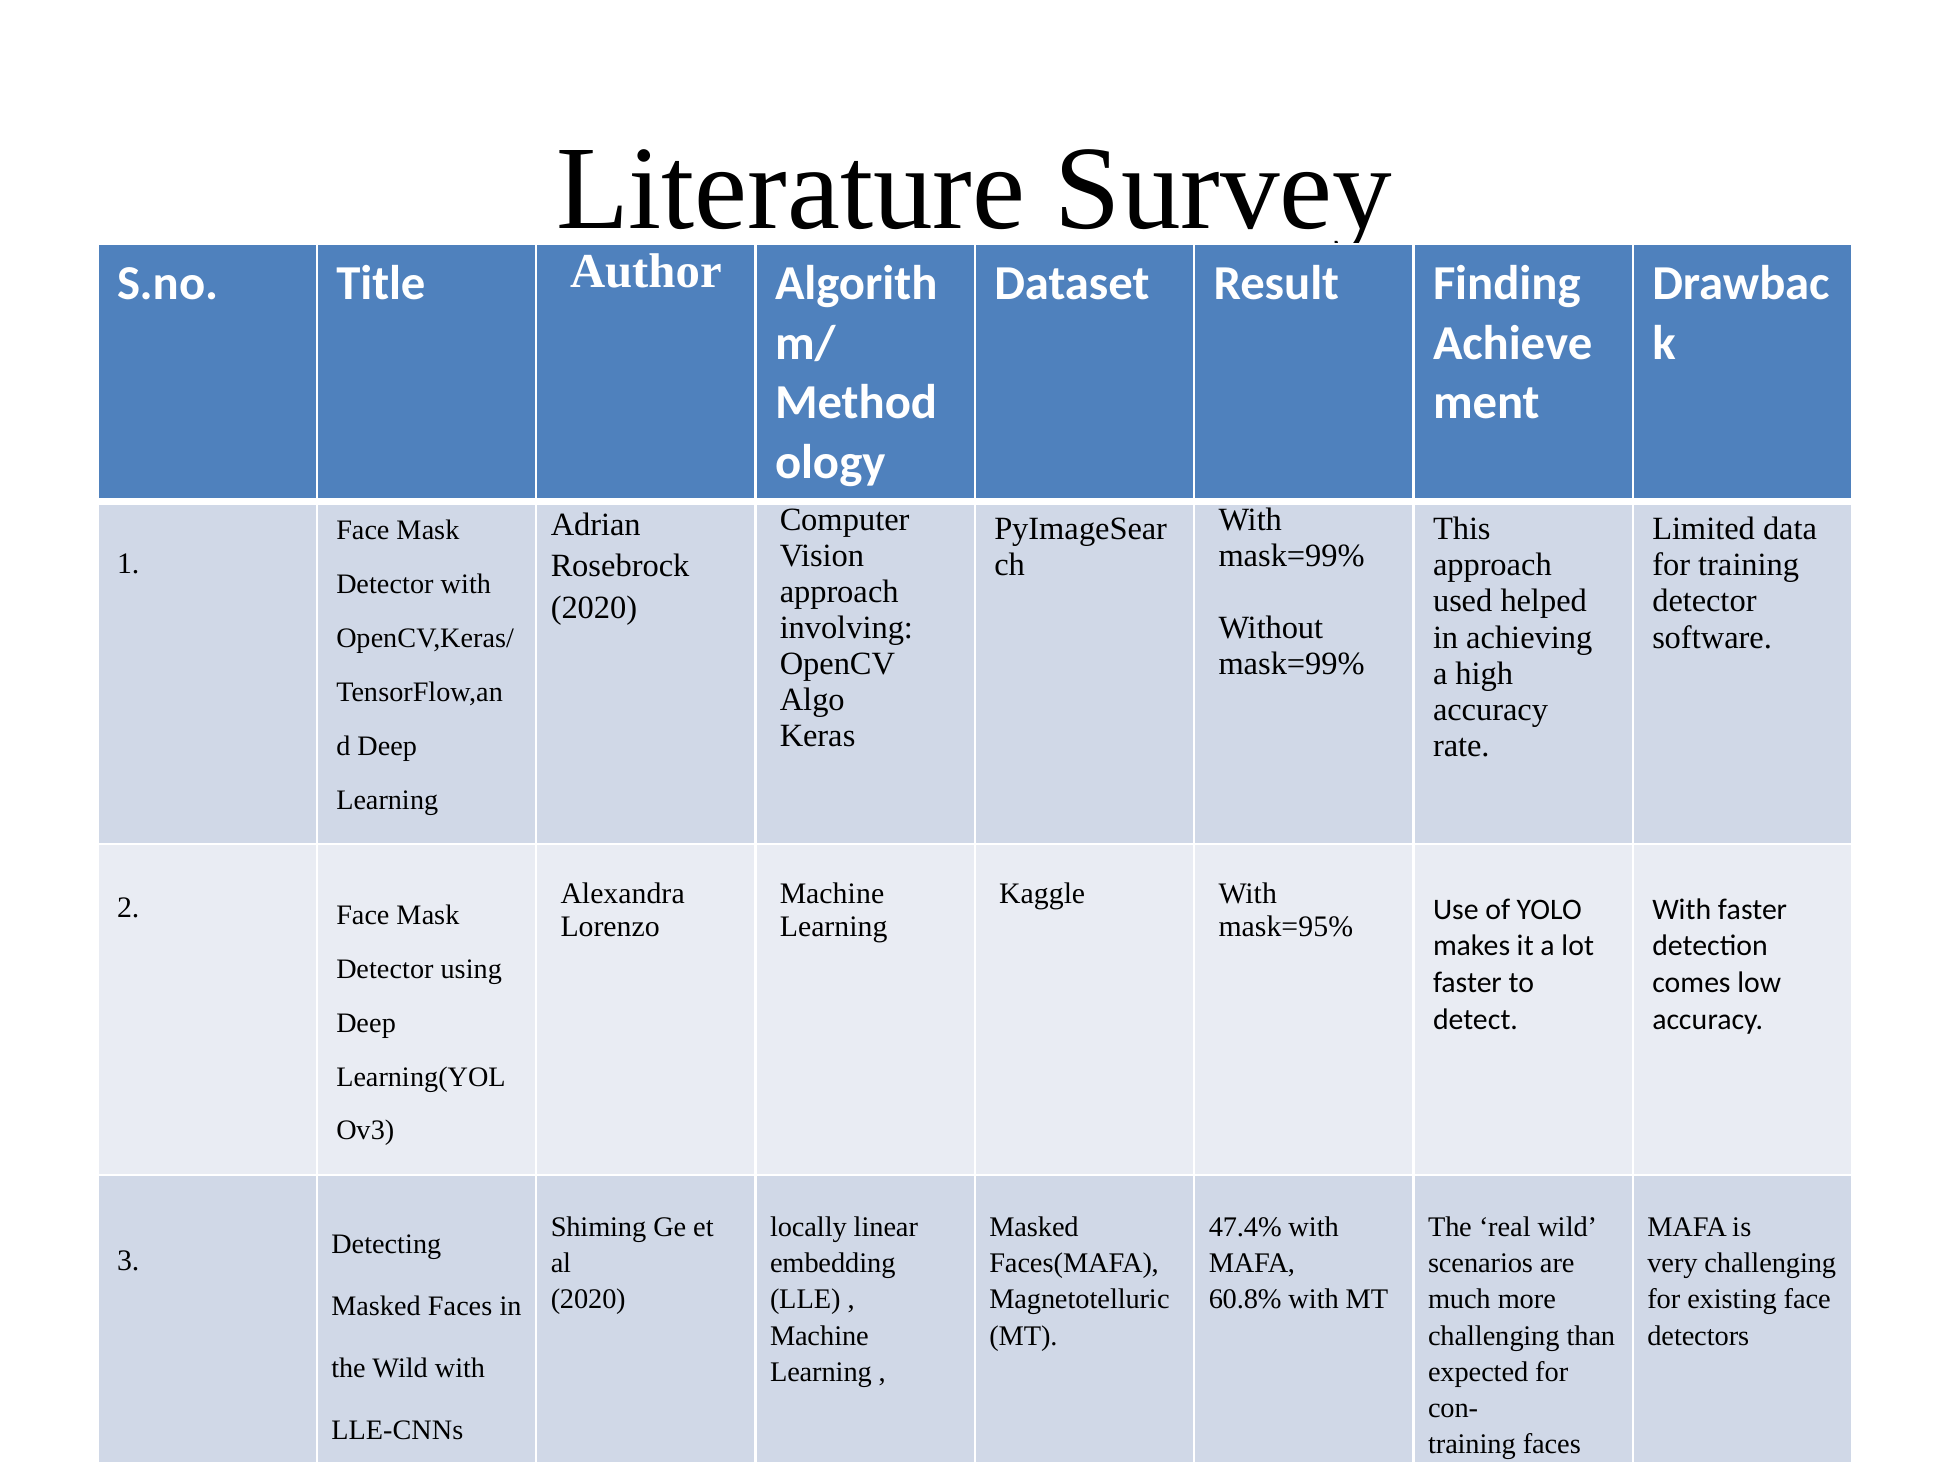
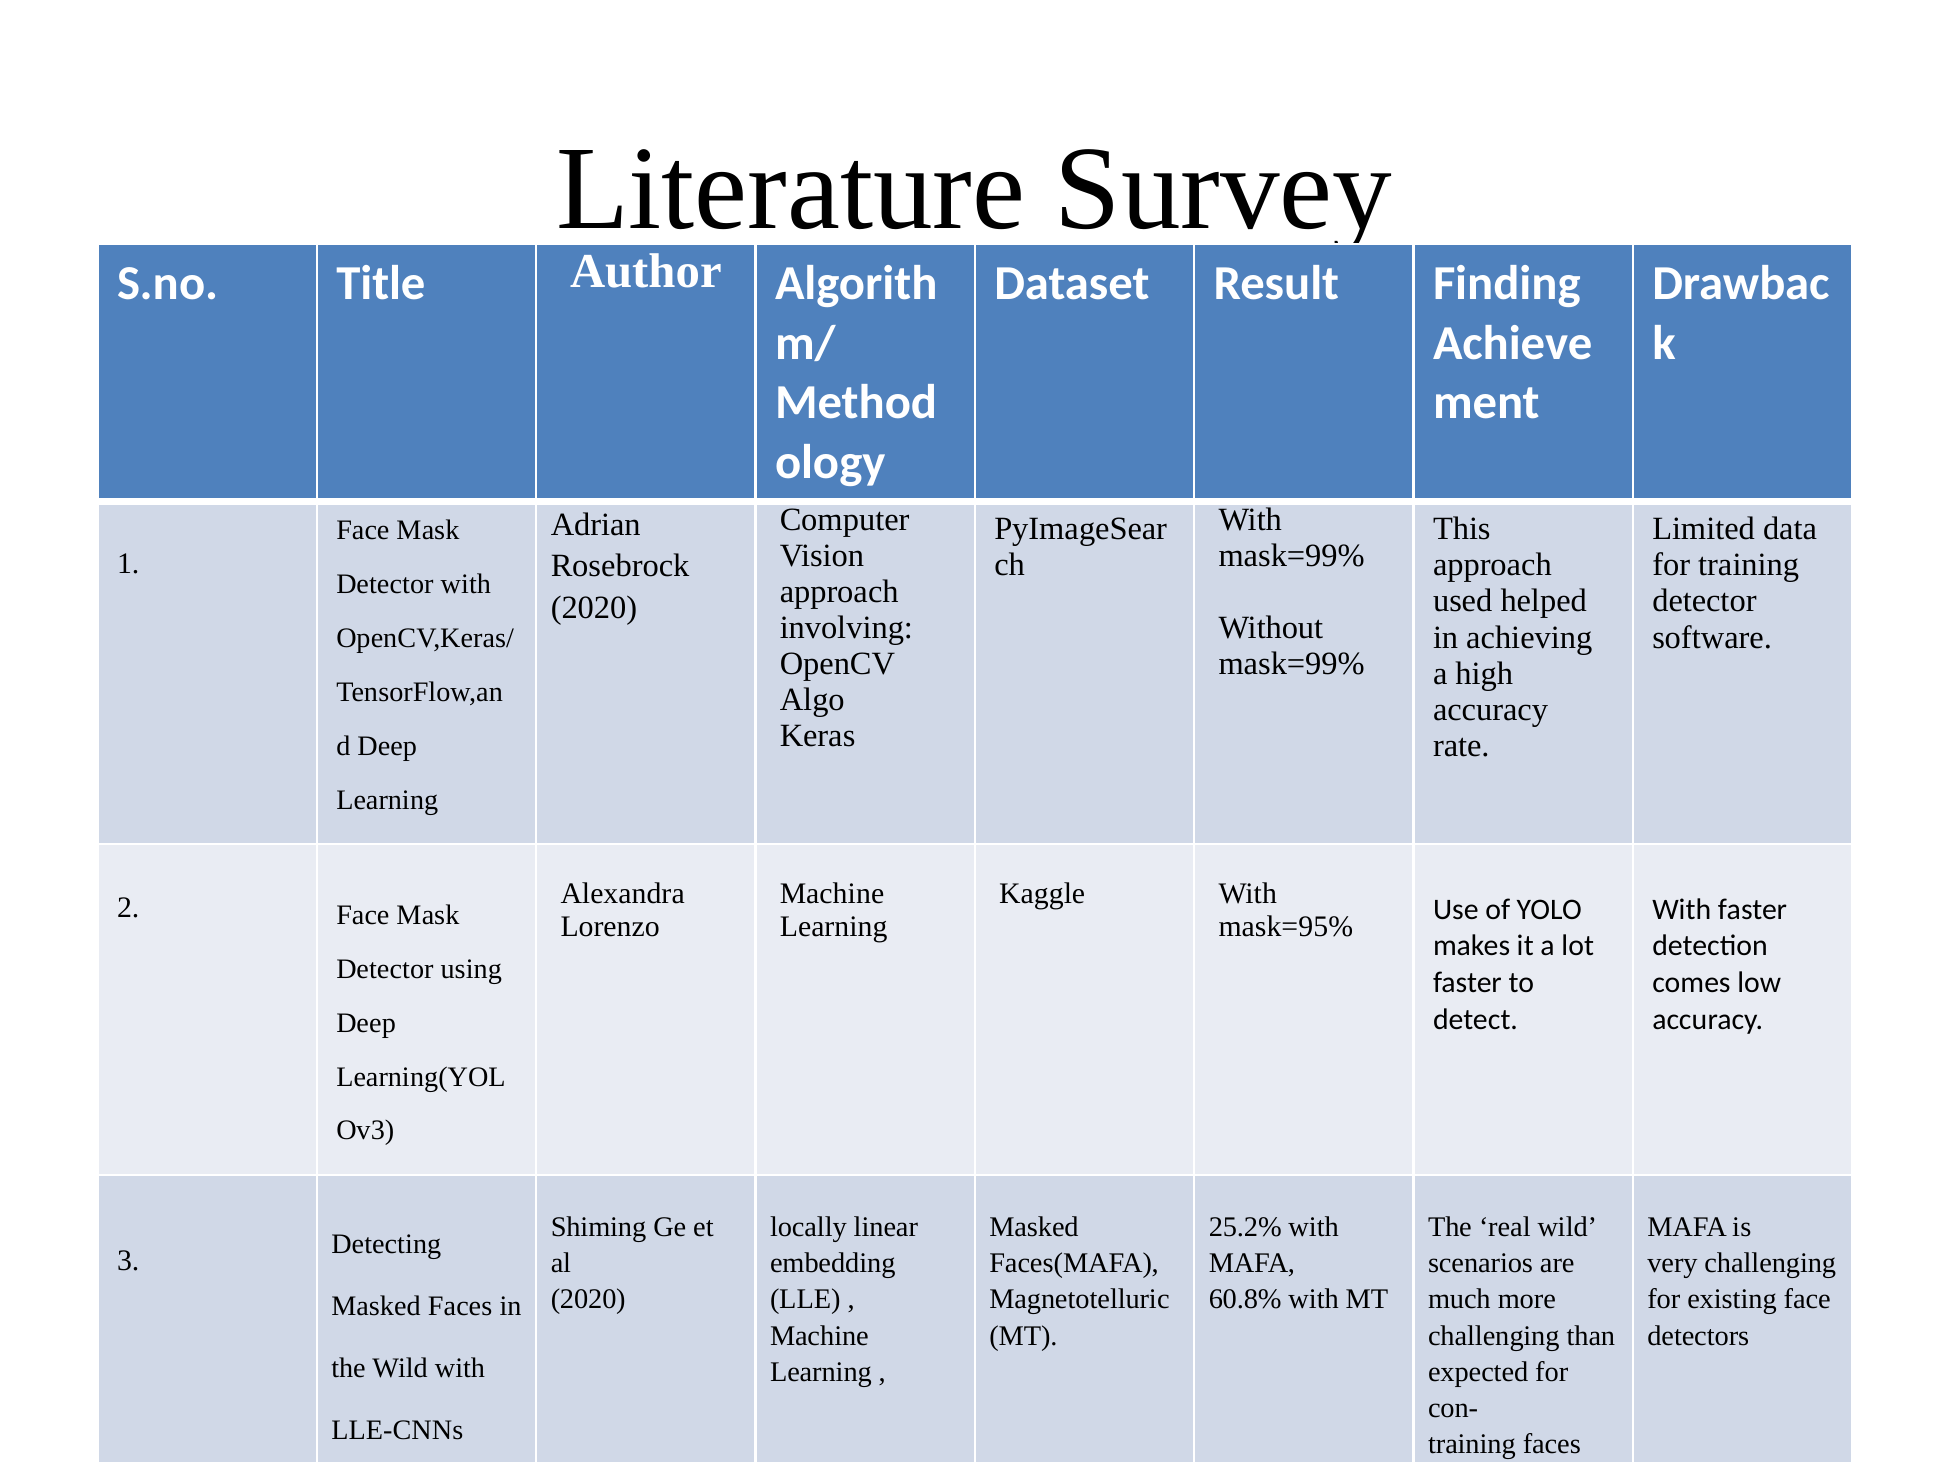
47.4%: 47.4% -> 25.2%
